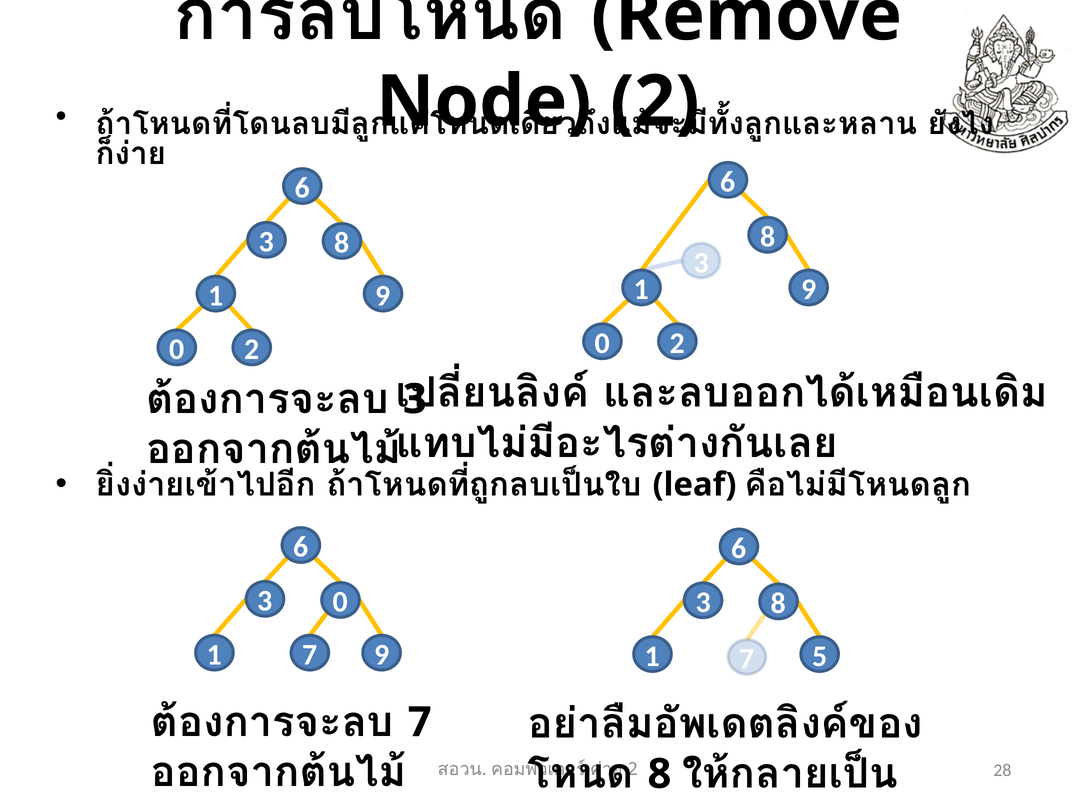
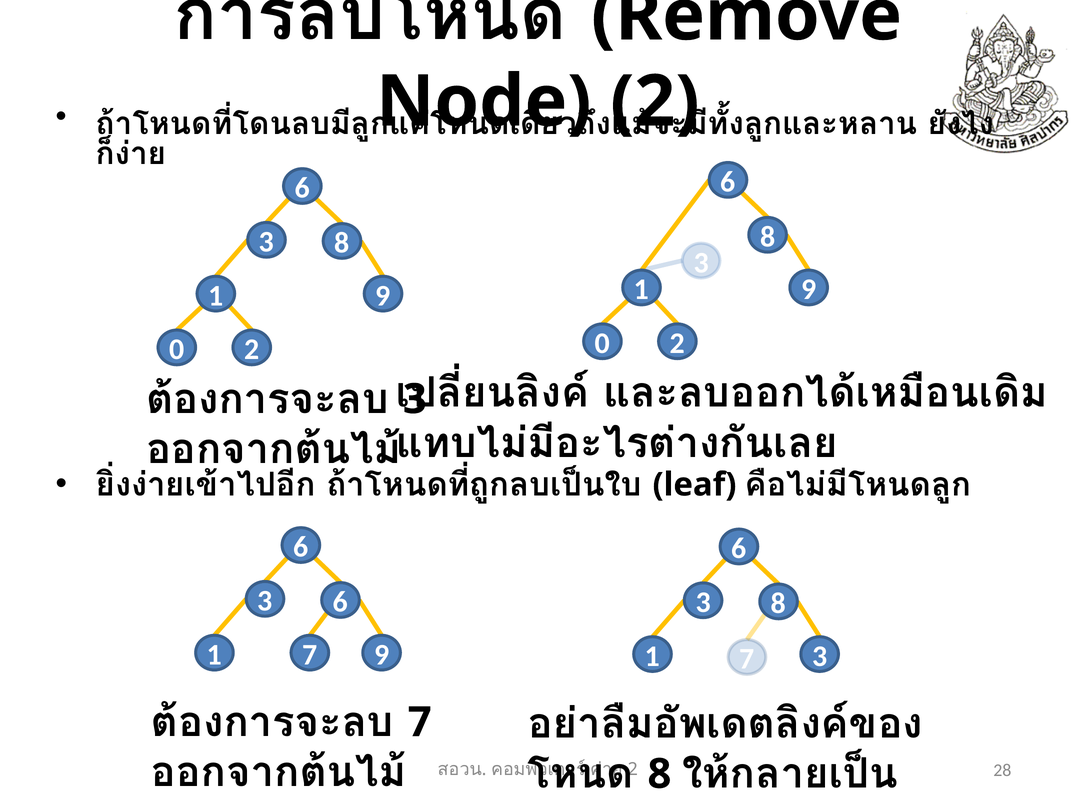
3 0: 0 -> 6
1 5: 5 -> 3
